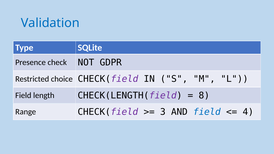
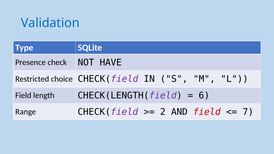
GDPR: GDPR -> HAVE
8: 8 -> 6
3: 3 -> 2
field at (207, 112) colour: blue -> red
4: 4 -> 7
